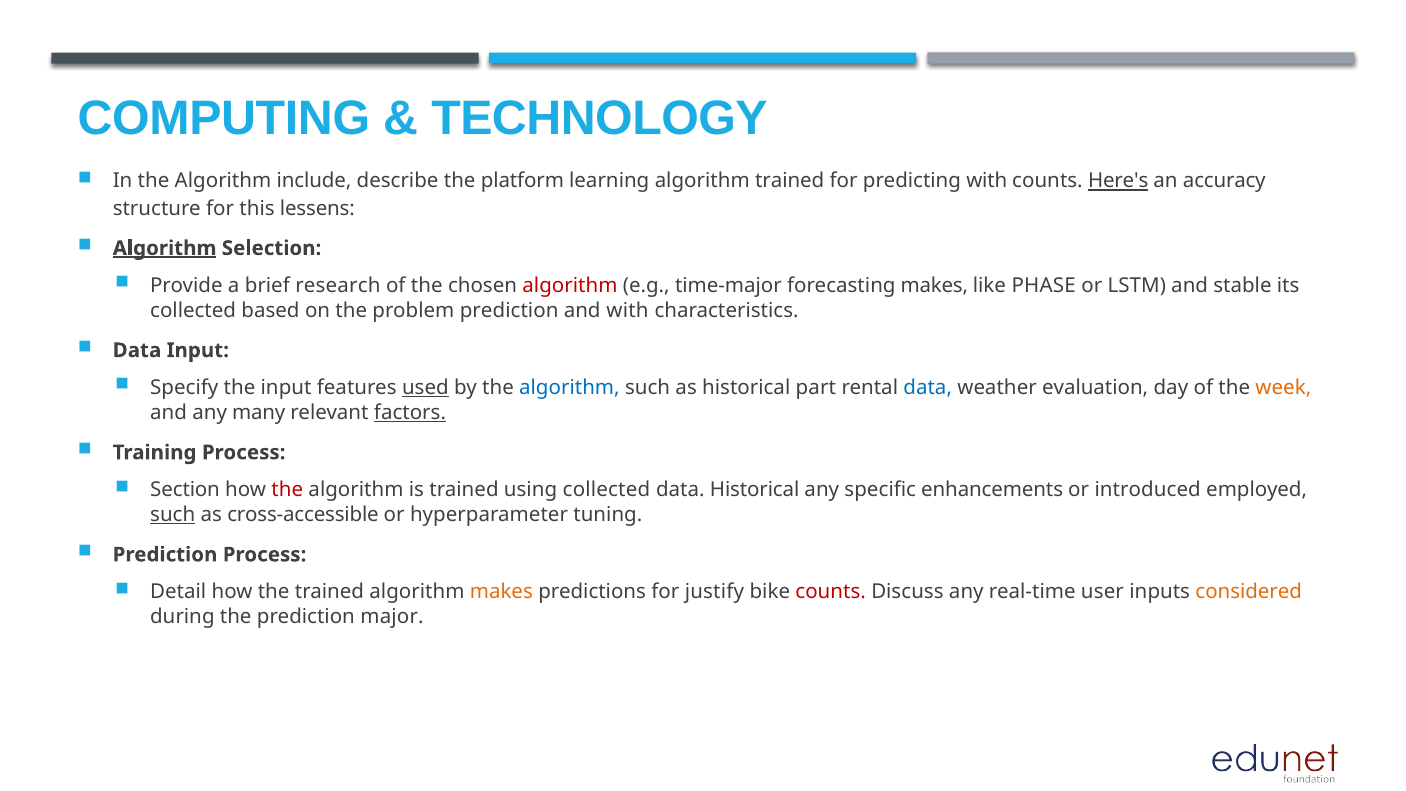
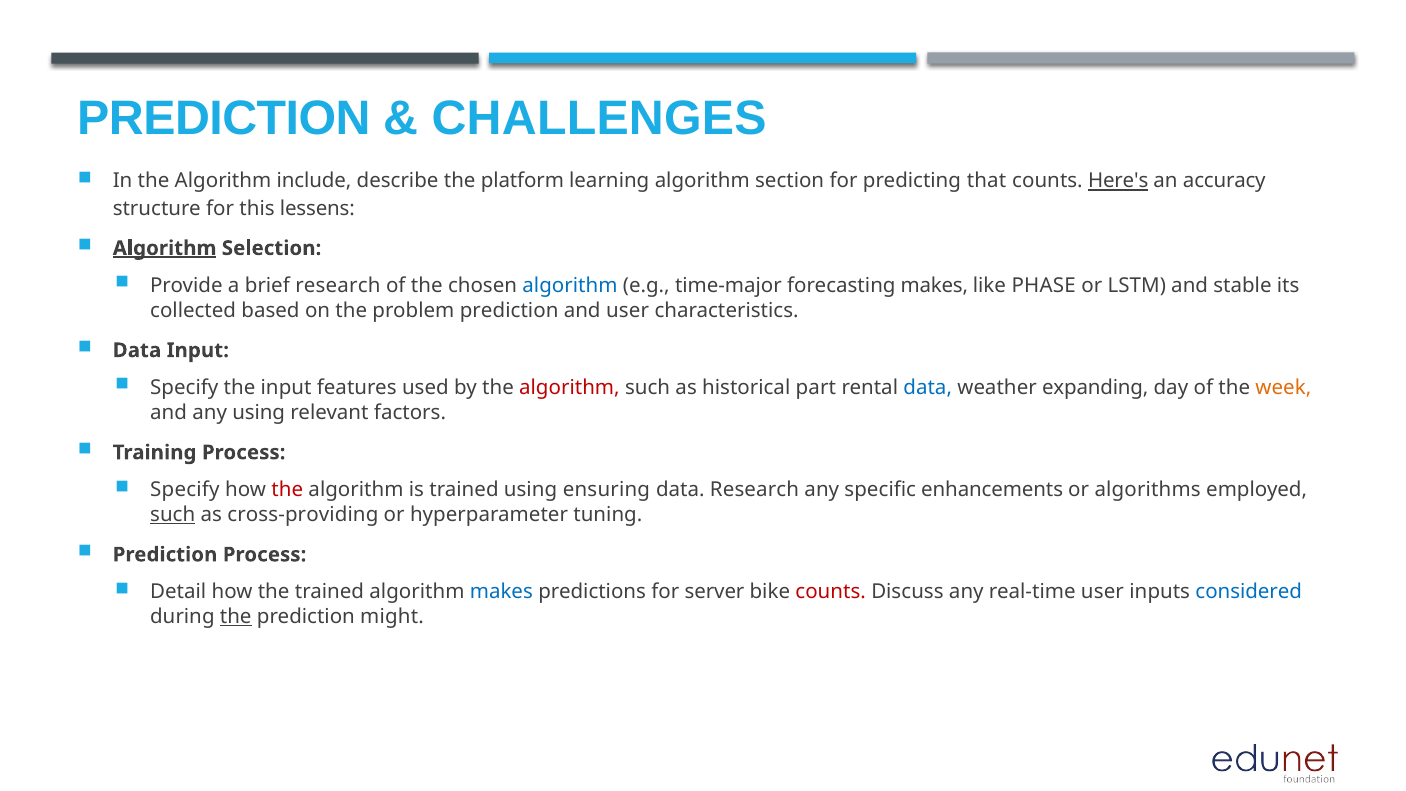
COMPUTING at (224, 119): COMPUTING -> PREDICTION
TECHNOLOGY: TECHNOLOGY -> CHALLENGES
algorithm trained: trained -> section
predicting with: with -> that
algorithm at (570, 286) colour: red -> blue
and with: with -> user
used underline: present -> none
algorithm at (569, 388) colour: blue -> red
evaluation: evaluation -> expanding
any many: many -> using
factors underline: present -> none
Section at (185, 490): Section -> Specify
using collected: collected -> ensuring
data Historical: Historical -> Research
introduced: introduced -> algorithms
cross-accessible: cross-accessible -> cross-providing
makes at (501, 592) colour: orange -> blue
justify: justify -> server
considered colour: orange -> blue
the at (236, 617) underline: none -> present
major: major -> might
